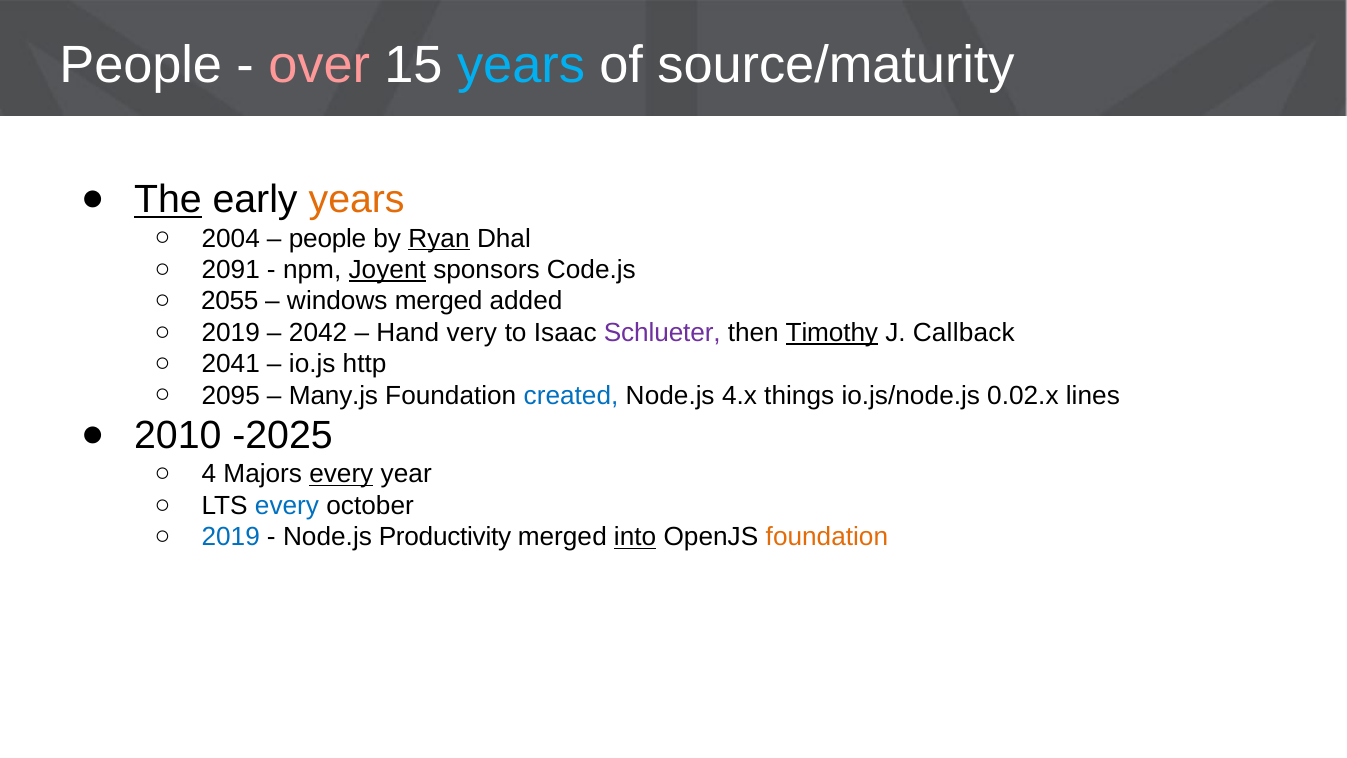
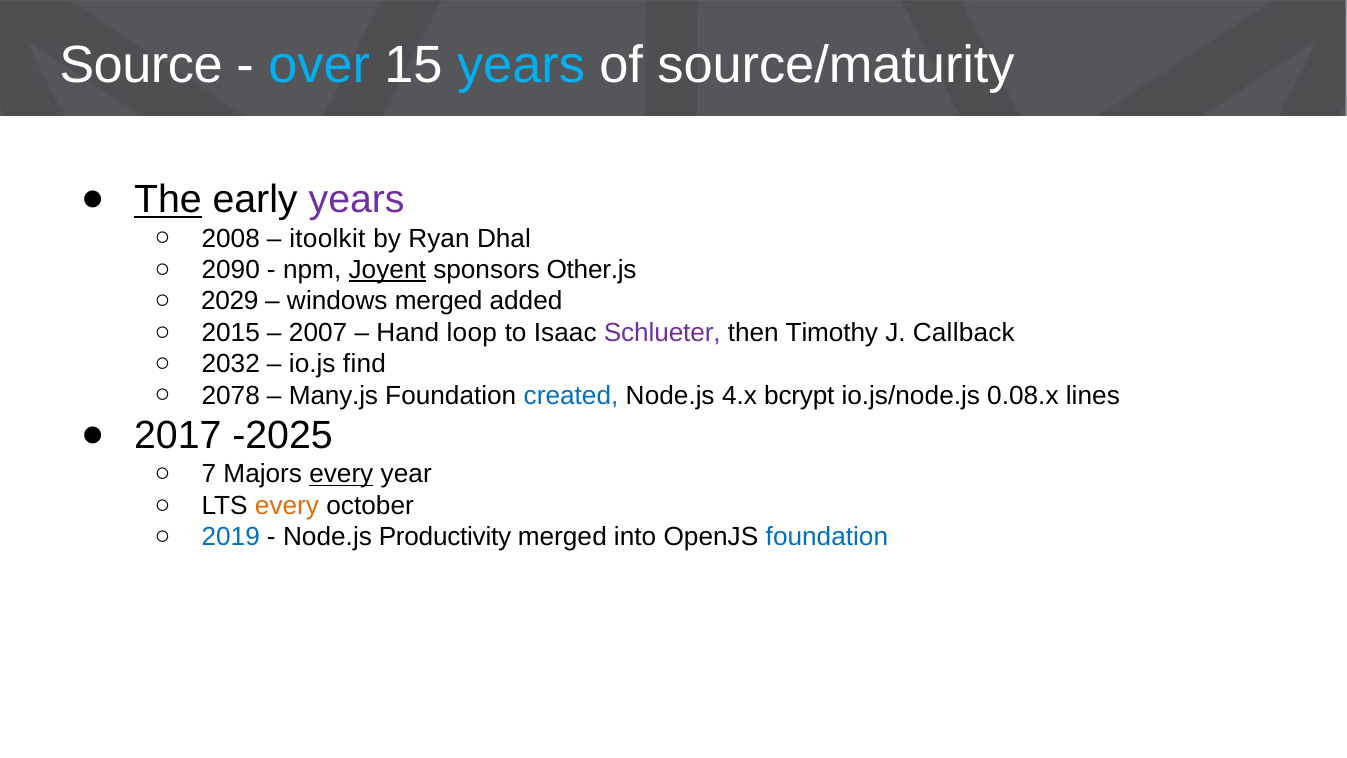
People at (141, 65): People -> Source
over colour: pink -> light blue
years at (357, 200) colour: orange -> purple
2004: 2004 -> 2008
people at (328, 238): people -> itoolkit
Ryan underline: present -> none
2091: 2091 -> 2090
Code.js: Code.js -> Other.js
2055: 2055 -> 2029
2019 at (231, 333): 2019 -> 2015
2042: 2042 -> 2007
very: very -> loop
Timothy underline: present -> none
2041: 2041 -> 2032
http: http -> find
2095: 2095 -> 2078
things: things -> bcrypt
0.02.x: 0.02.x -> 0.08.x
2010: 2010 -> 2017
4: 4 -> 7
every at (287, 506) colour: blue -> orange
into underline: present -> none
foundation at (827, 537) colour: orange -> blue
